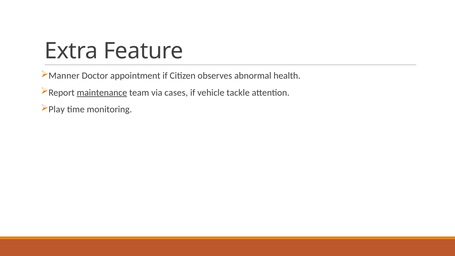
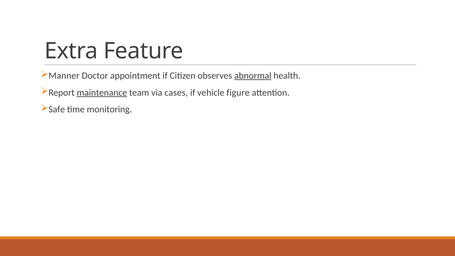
abnormal underline: none -> present
tackle: tackle -> figure
Play: Play -> Safe
